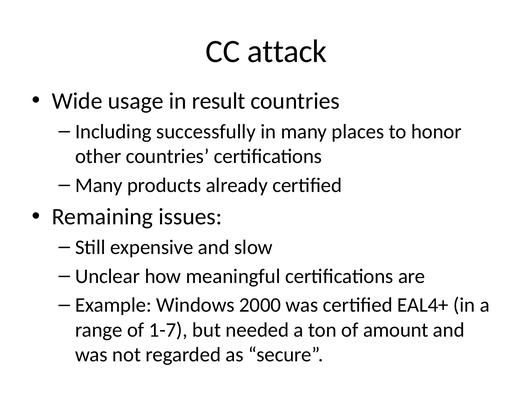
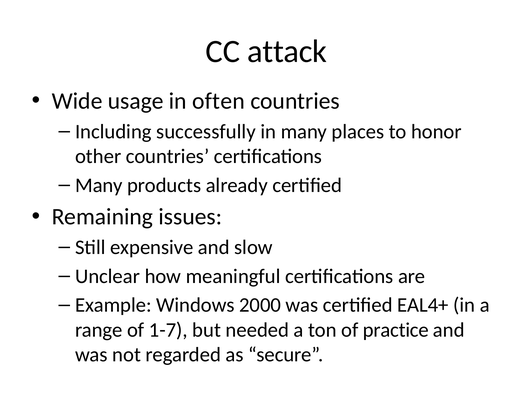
result: result -> often
amount: amount -> practice
